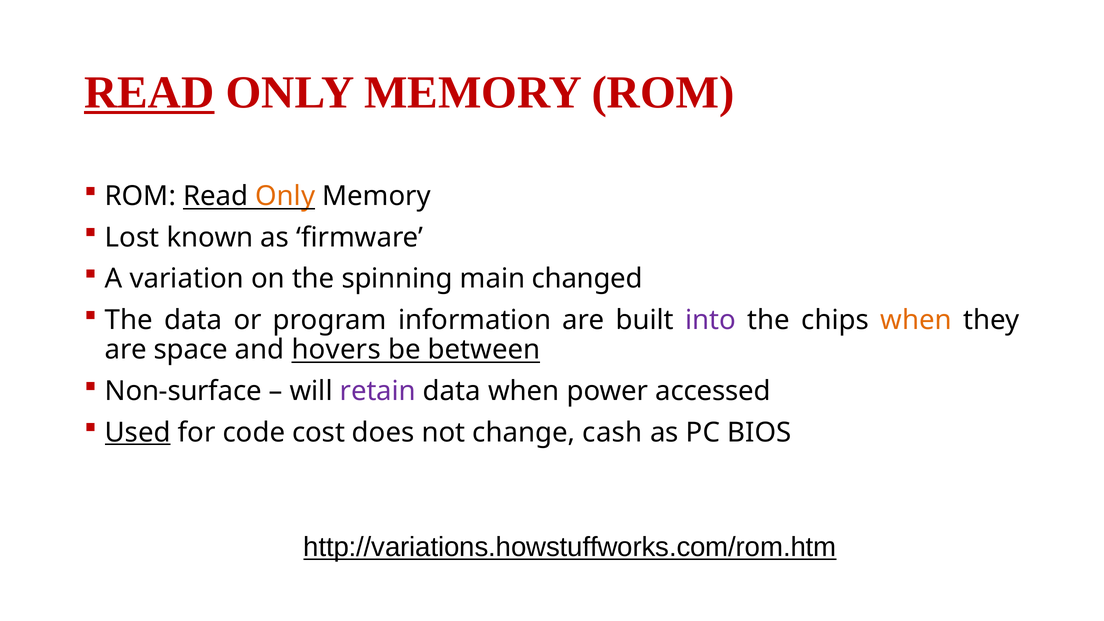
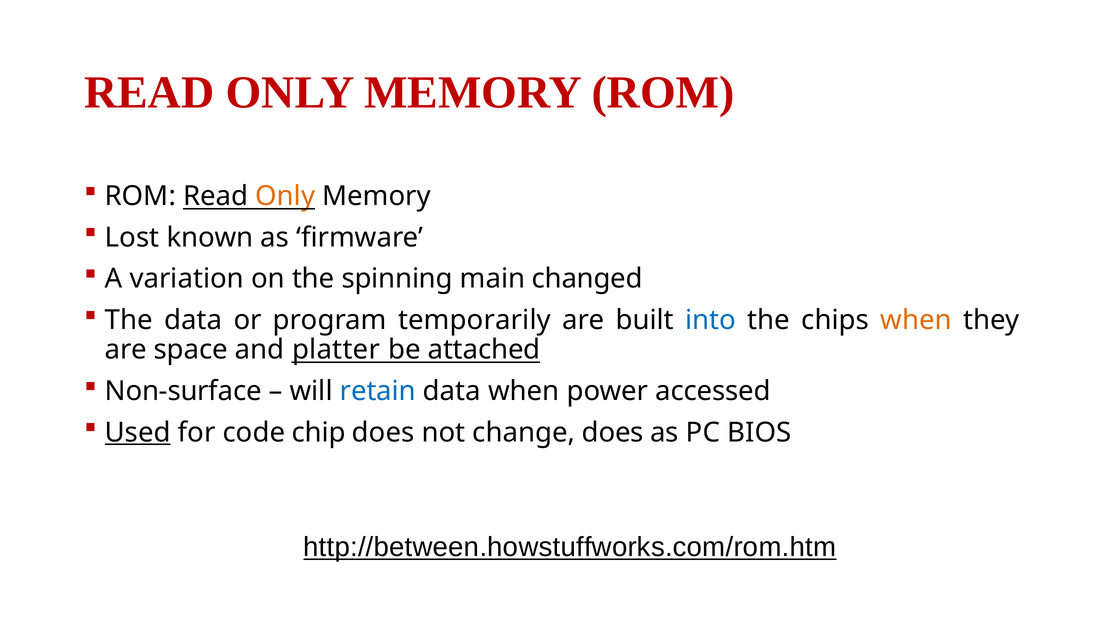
READ at (149, 93) underline: present -> none
information: information -> temporarily
into colour: purple -> blue
hovers: hovers -> platter
between: between -> attached
retain colour: purple -> blue
cost: cost -> chip
change cash: cash -> does
http://variations.howstuffworks.com/rom.htm: http://variations.howstuffworks.com/rom.htm -> http://between.howstuffworks.com/rom.htm
